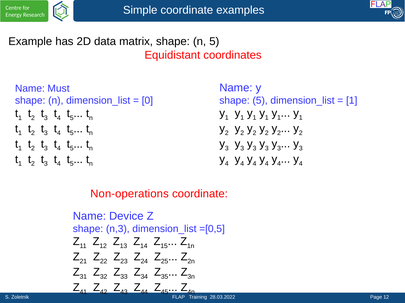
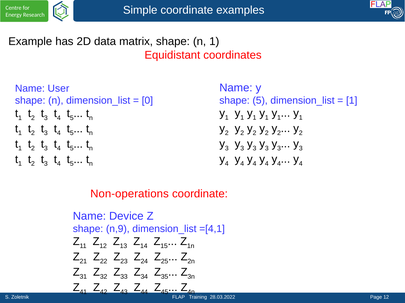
n 5: 5 -> 1
Must: Must -> User
n,3: n,3 -> n,9
=[0,5: =[0,5 -> =[4,1
